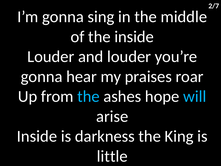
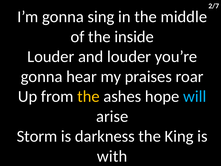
the at (88, 96) colour: light blue -> yellow
Inside at (37, 136): Inside -> Storm
little: little -> with
